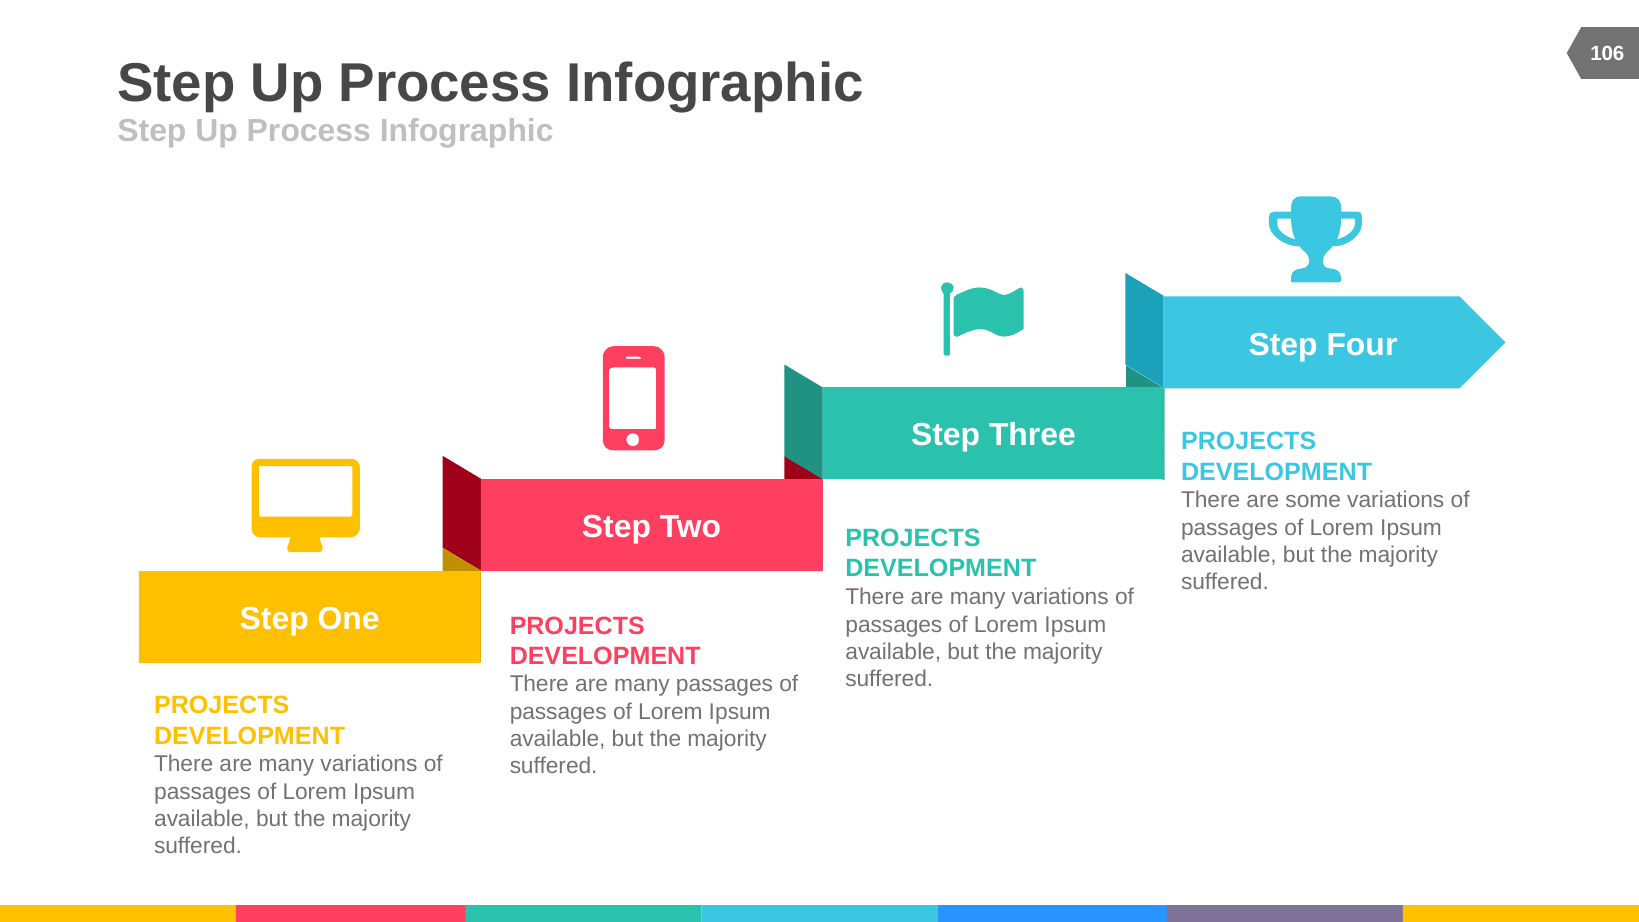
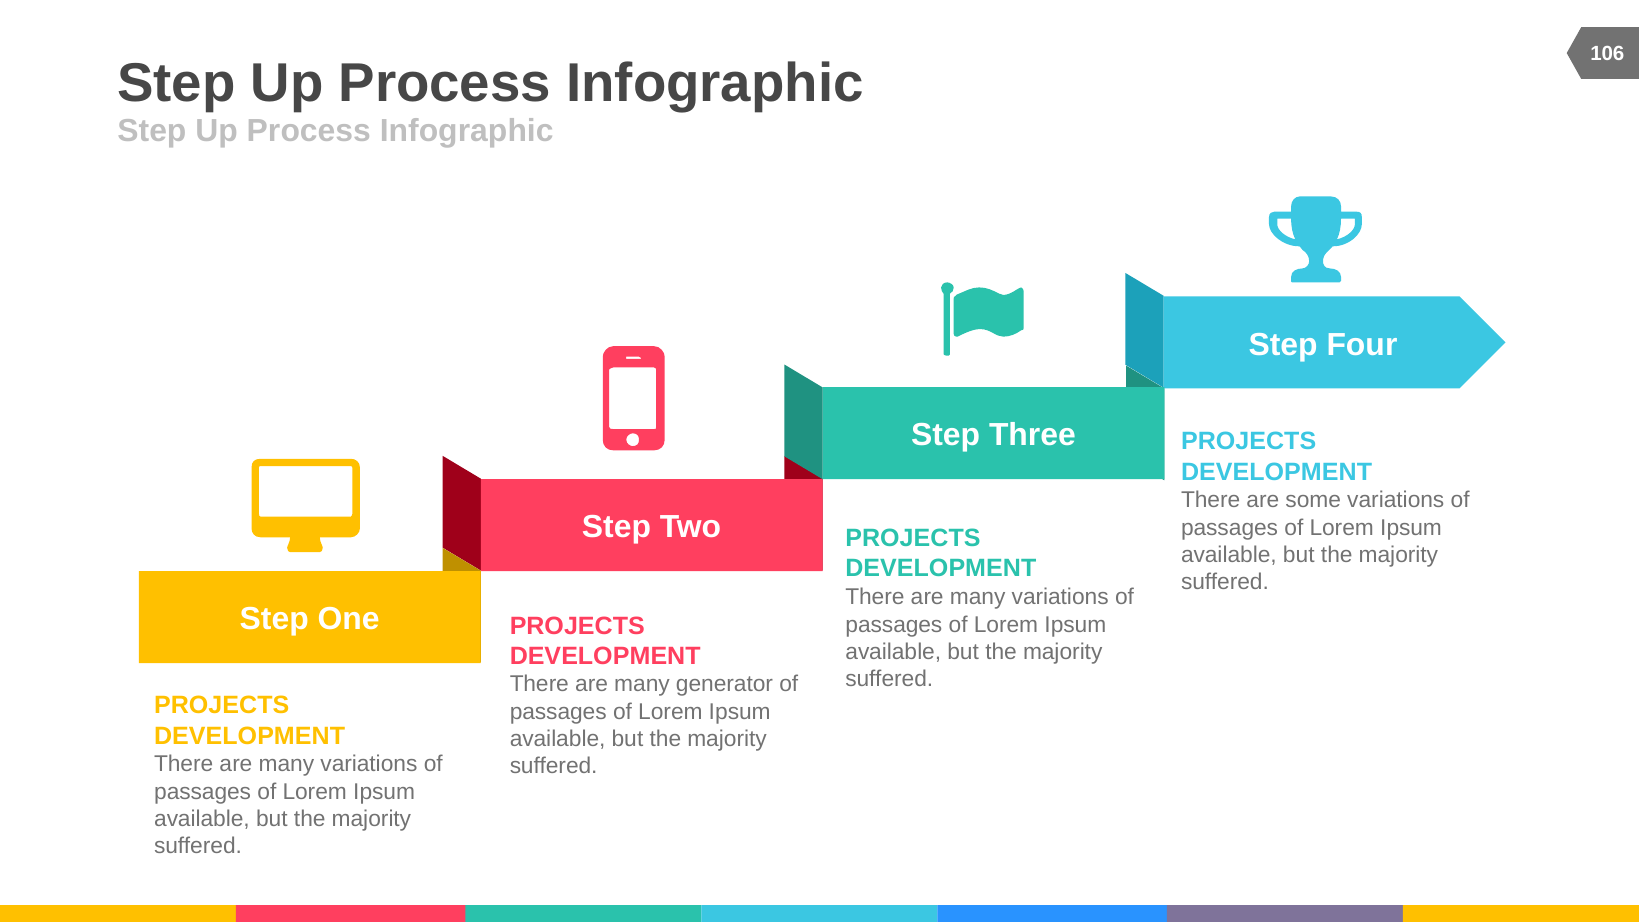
many passages: passages -> generator
